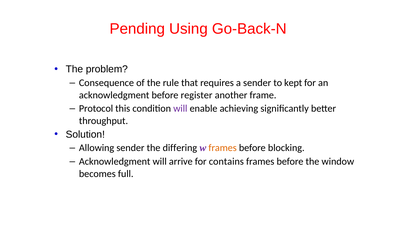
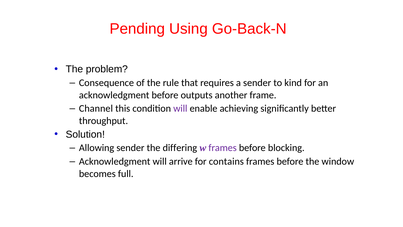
kept: kept -> kind
register: register -> outputs
Protocol: Protocol -> Channel
frames at (223, 148) colour: orange -> purple
